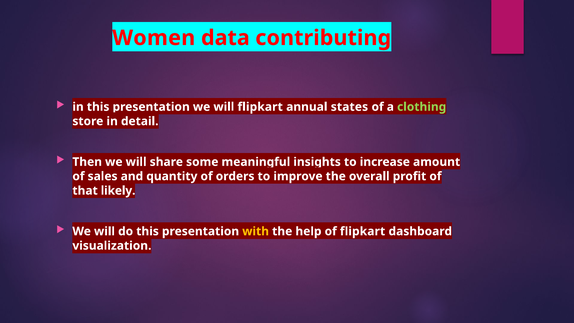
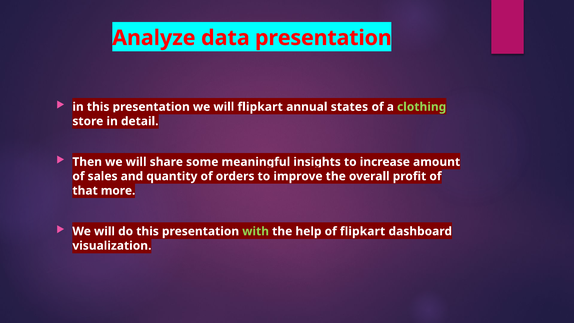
Women: Women -> Analyze
data contributing: contributing -> presentation
likely: likely -> more
with colour: yellow -> light green
